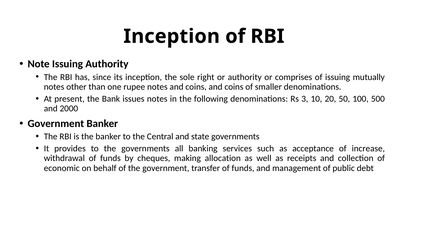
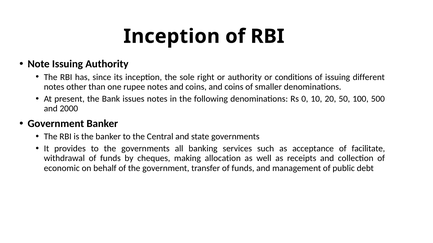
comprises: comprises -> conditions
mutually: mutually -> different
3: 3 -> 0
increase: increase -> facilitate
